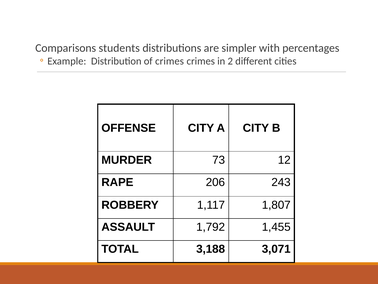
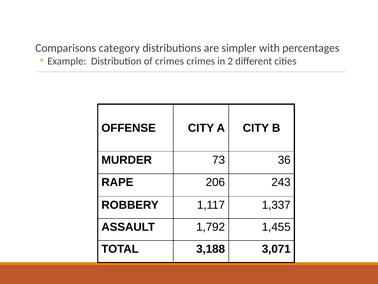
students: students -> category
12: 12 -> 36
1,807: 1,807 -> 1,337
